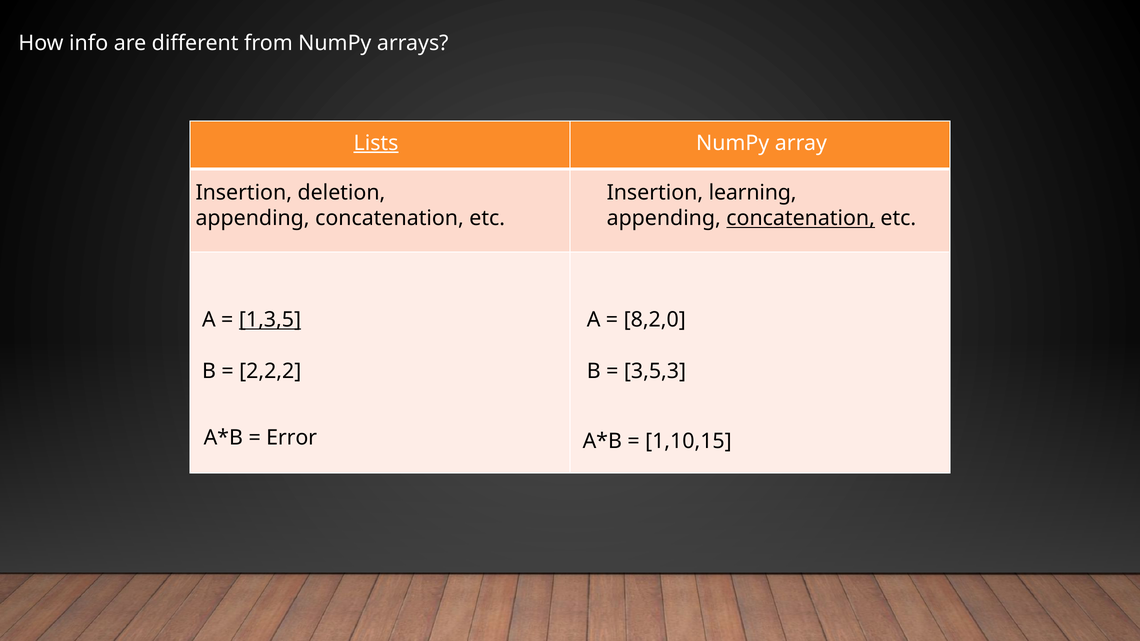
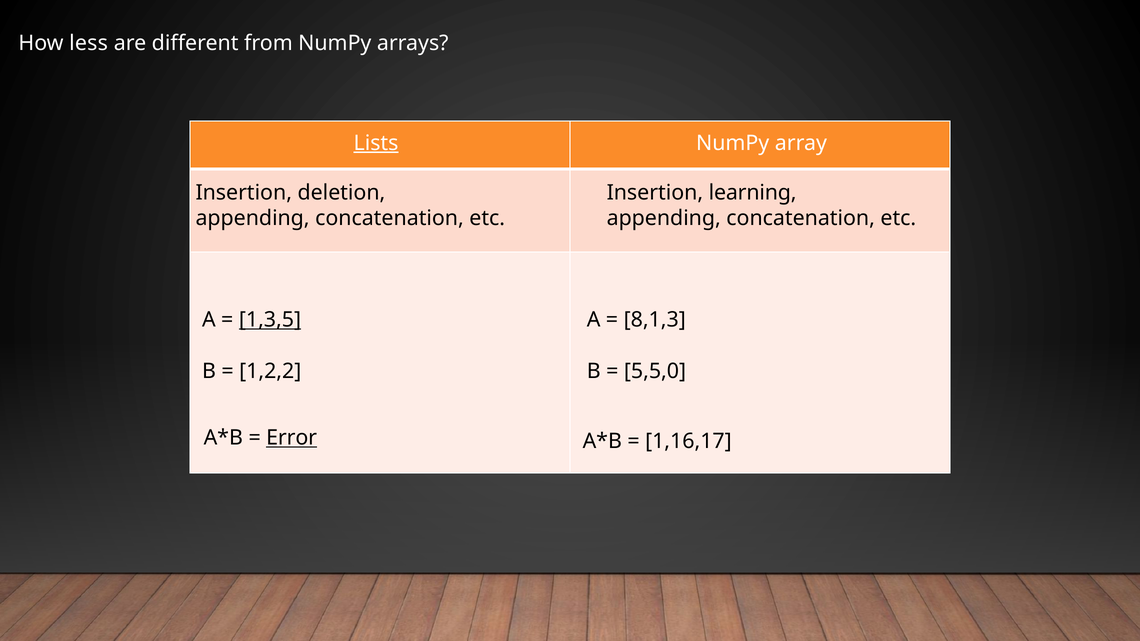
info: info -> less
concatenation at (801, 218) underline: present -> none
8,2,0: 8,2,0 -> 8,1,3
2,2,2: 2,2,2 -> 1,2,2
3,5,3: 3,5,3 -> 5,5,0
Error underline: none -> present
1,10,15: 1,10,15 -> 1,16,17
